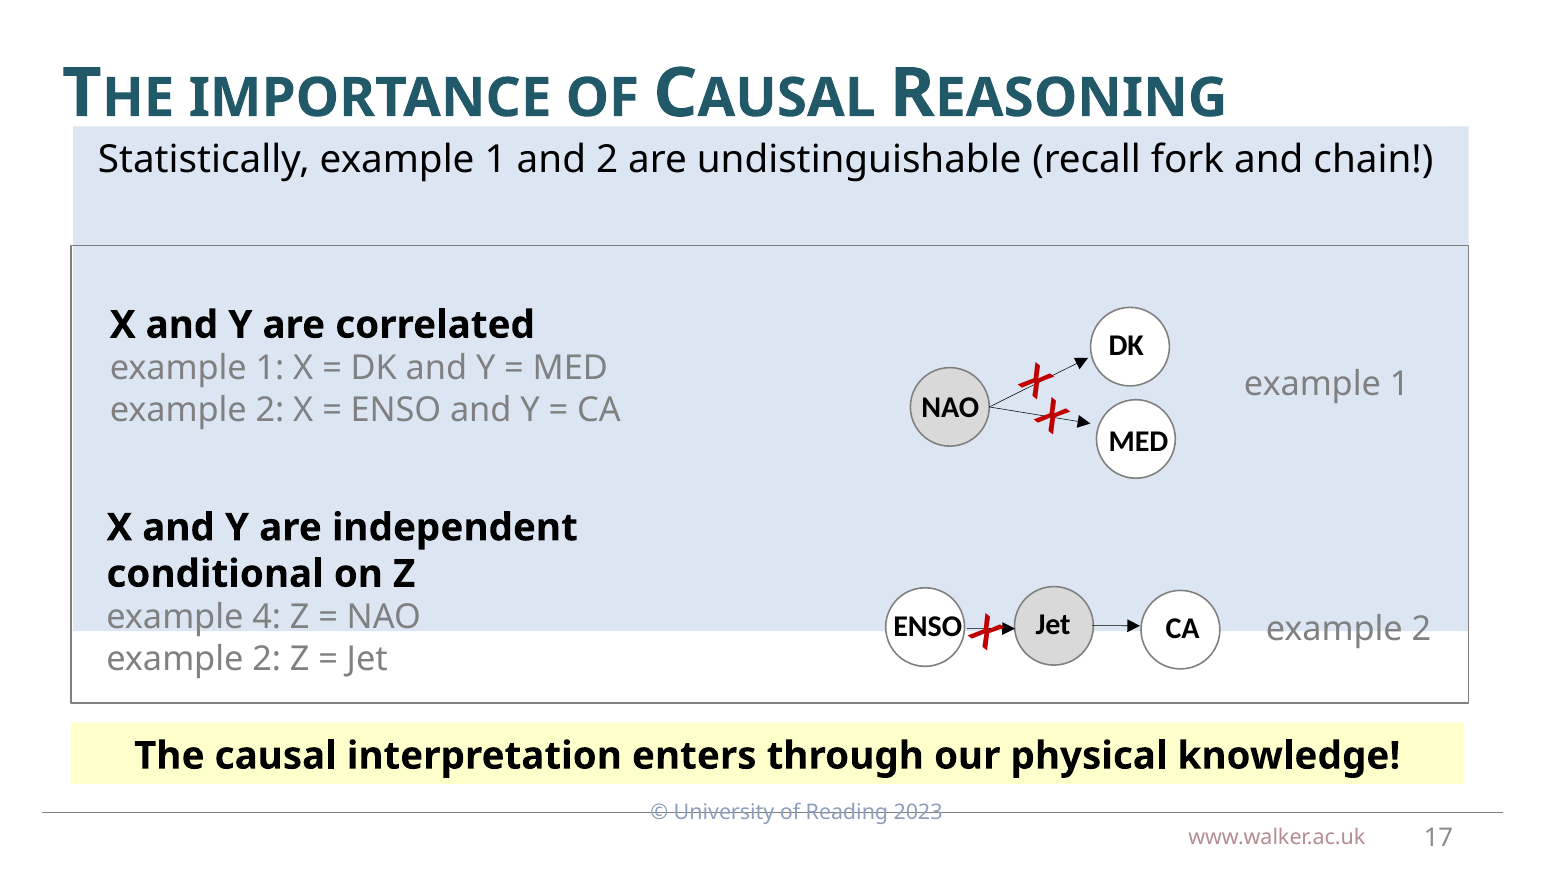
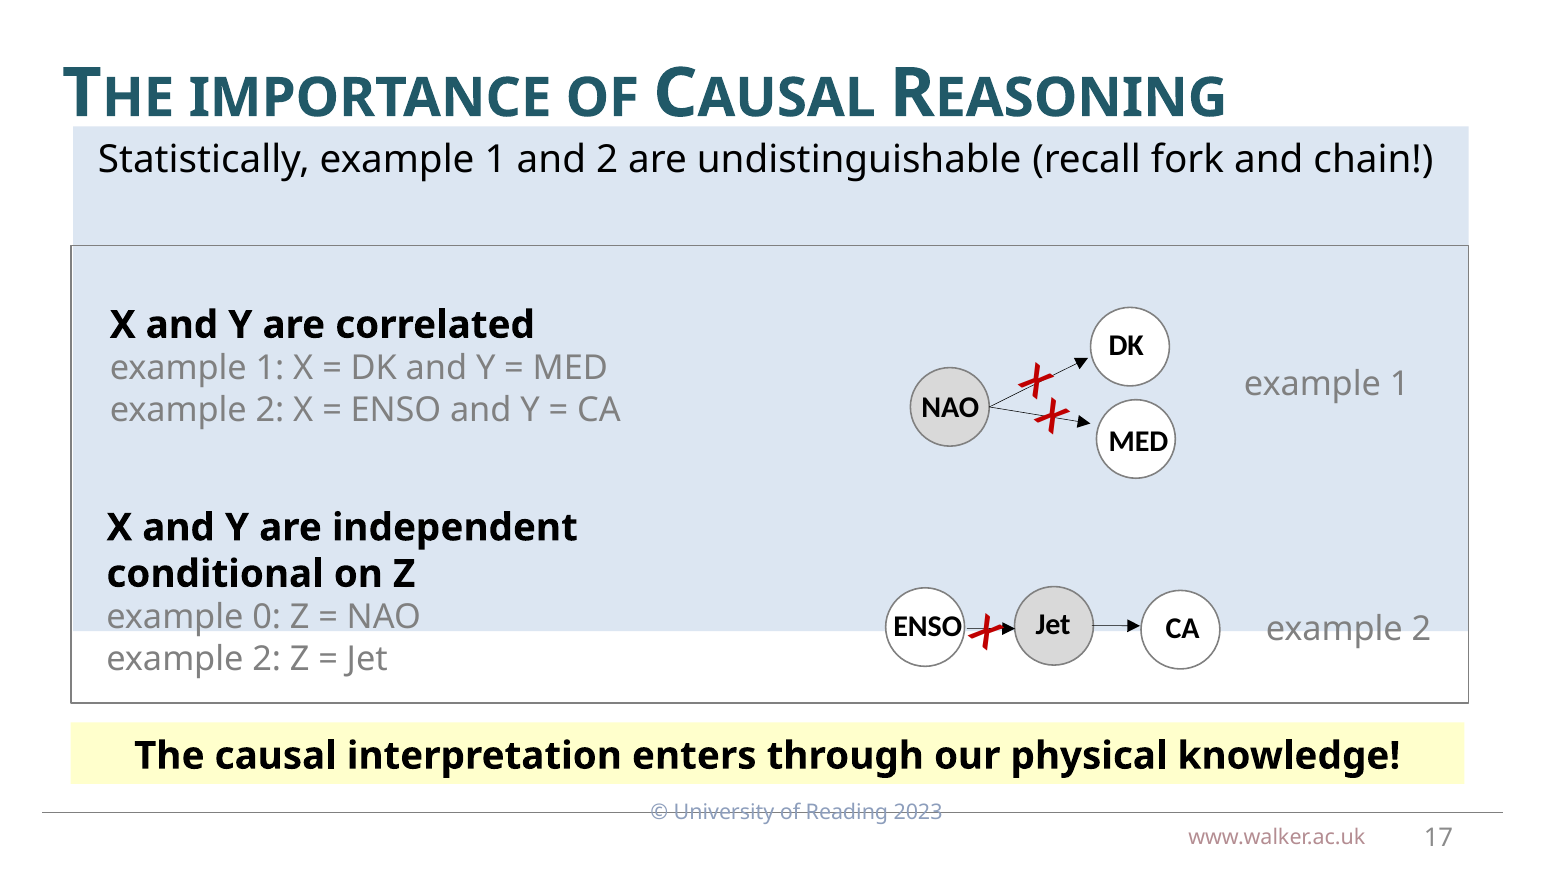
4: 4 -> 0
